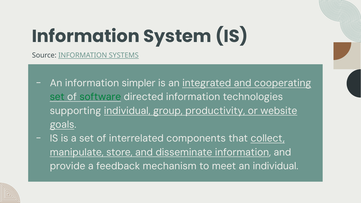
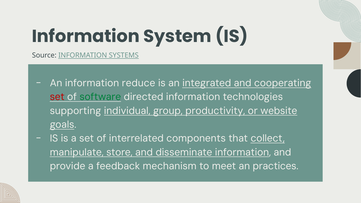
simpler: simpler -> reduce
set at (57, 97) colour: green -> red
an individual: individual -> practices
